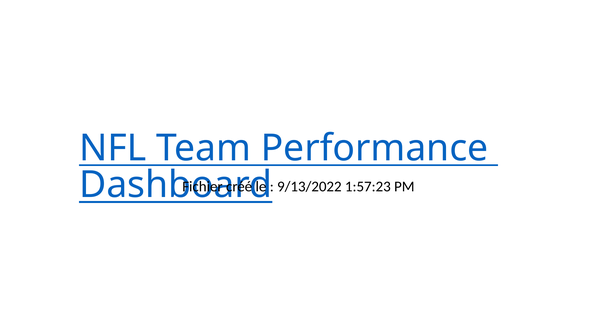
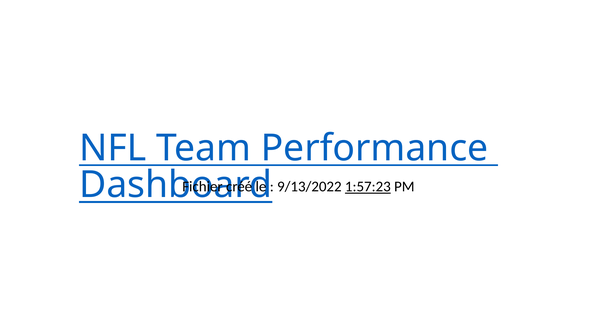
1:57:23 underline: none -> present
